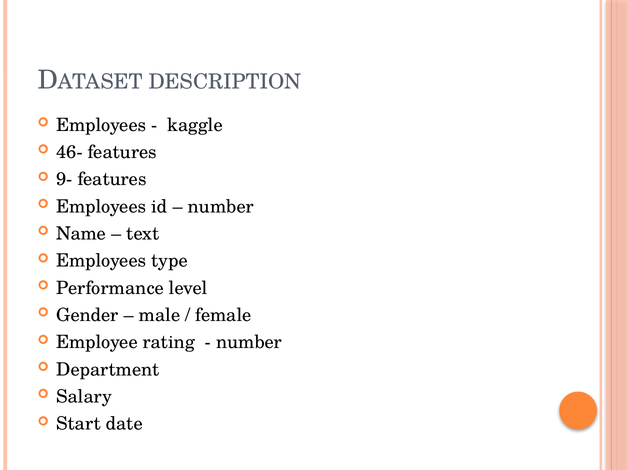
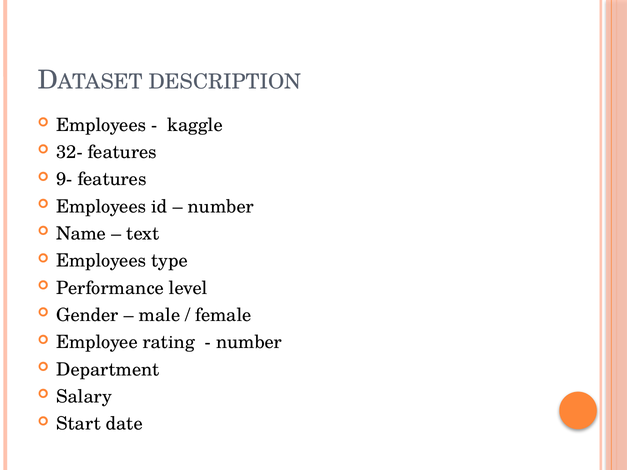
46-: 46- -> 32-
